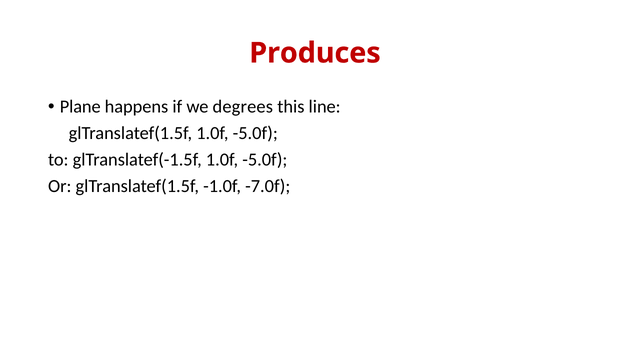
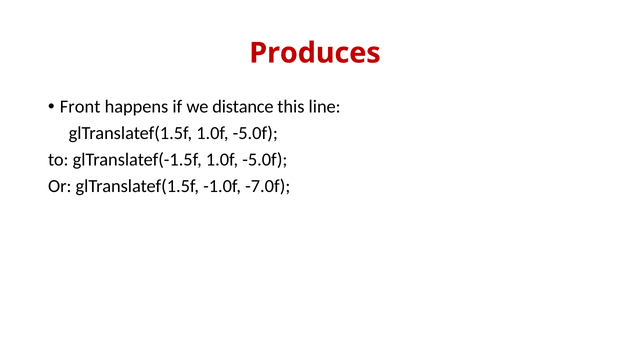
Plane: Plane -> Front
degrees: degrees -> distance
